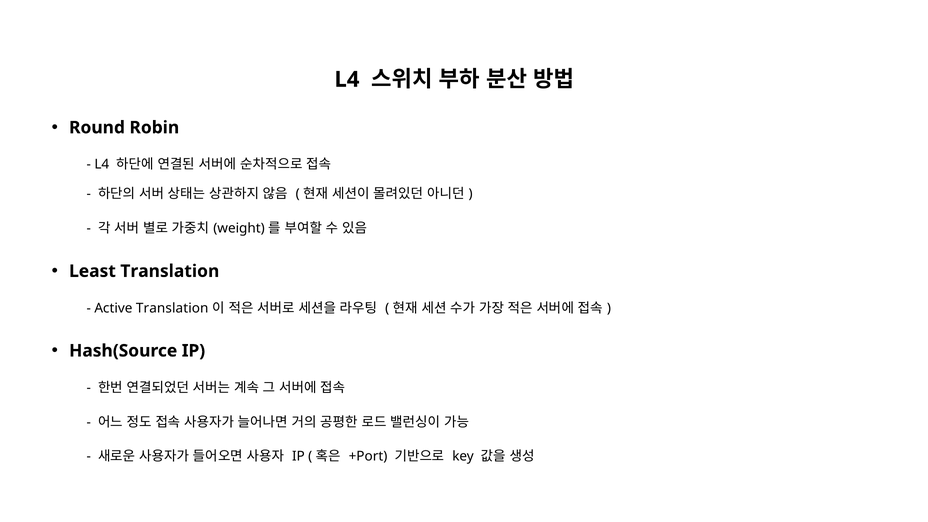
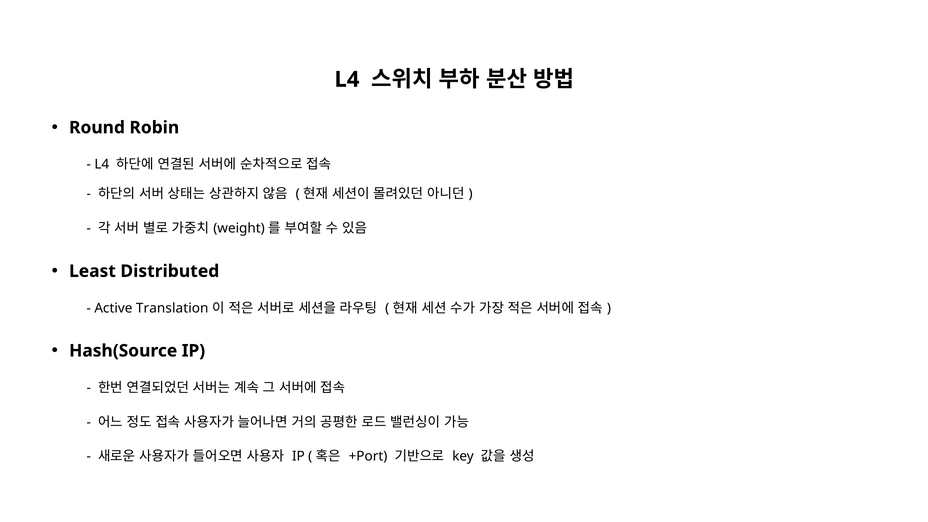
Least Translation: Translation -> Distributed
